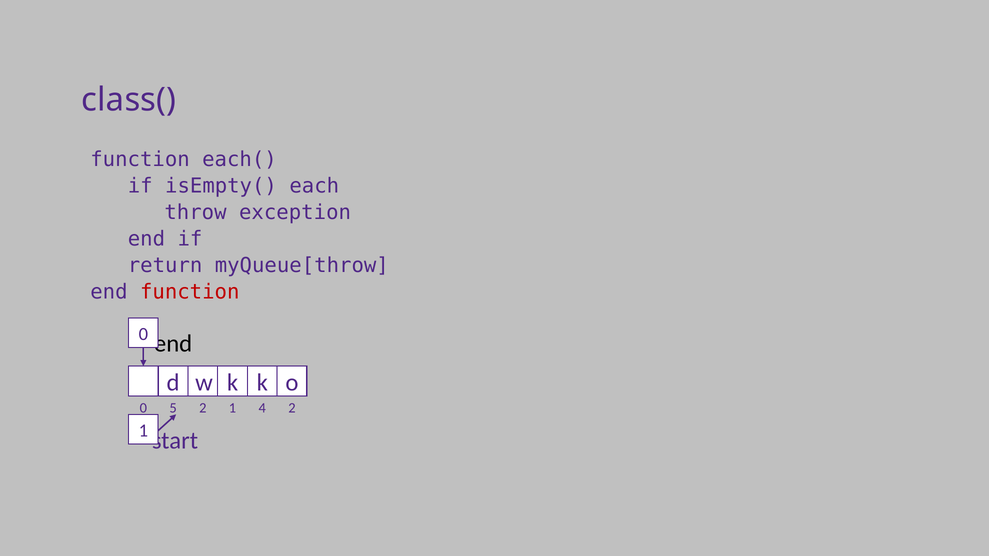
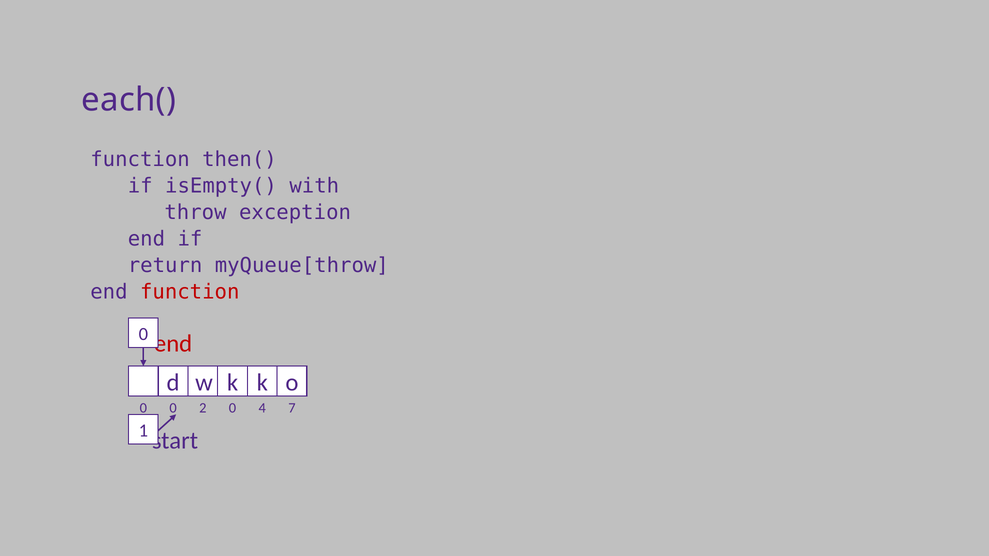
class(: class( -> each(
each(: each( -> then(
each: each -> with
end at (173, 344) colour: black -> red
0 5: 5 -> 0
2 1: 1 -> 0
4 2: 2 -> 7
